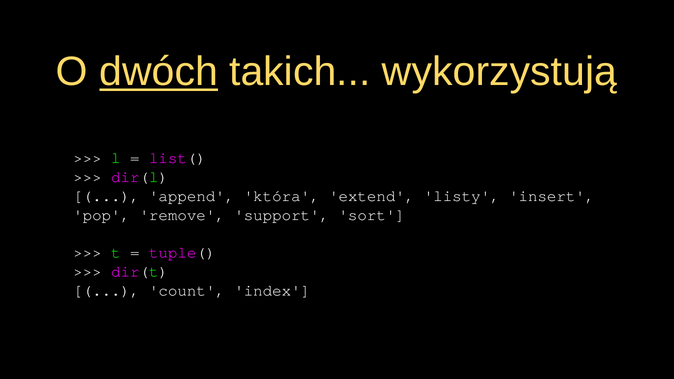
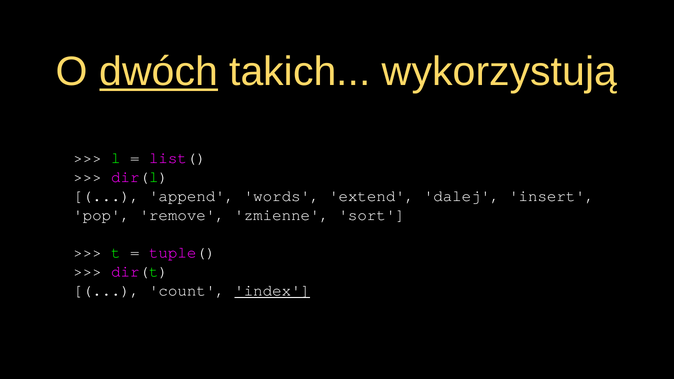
która: która -> words
listy: listy -> dalej
support: support -> zmienne
index underline: none -> present
